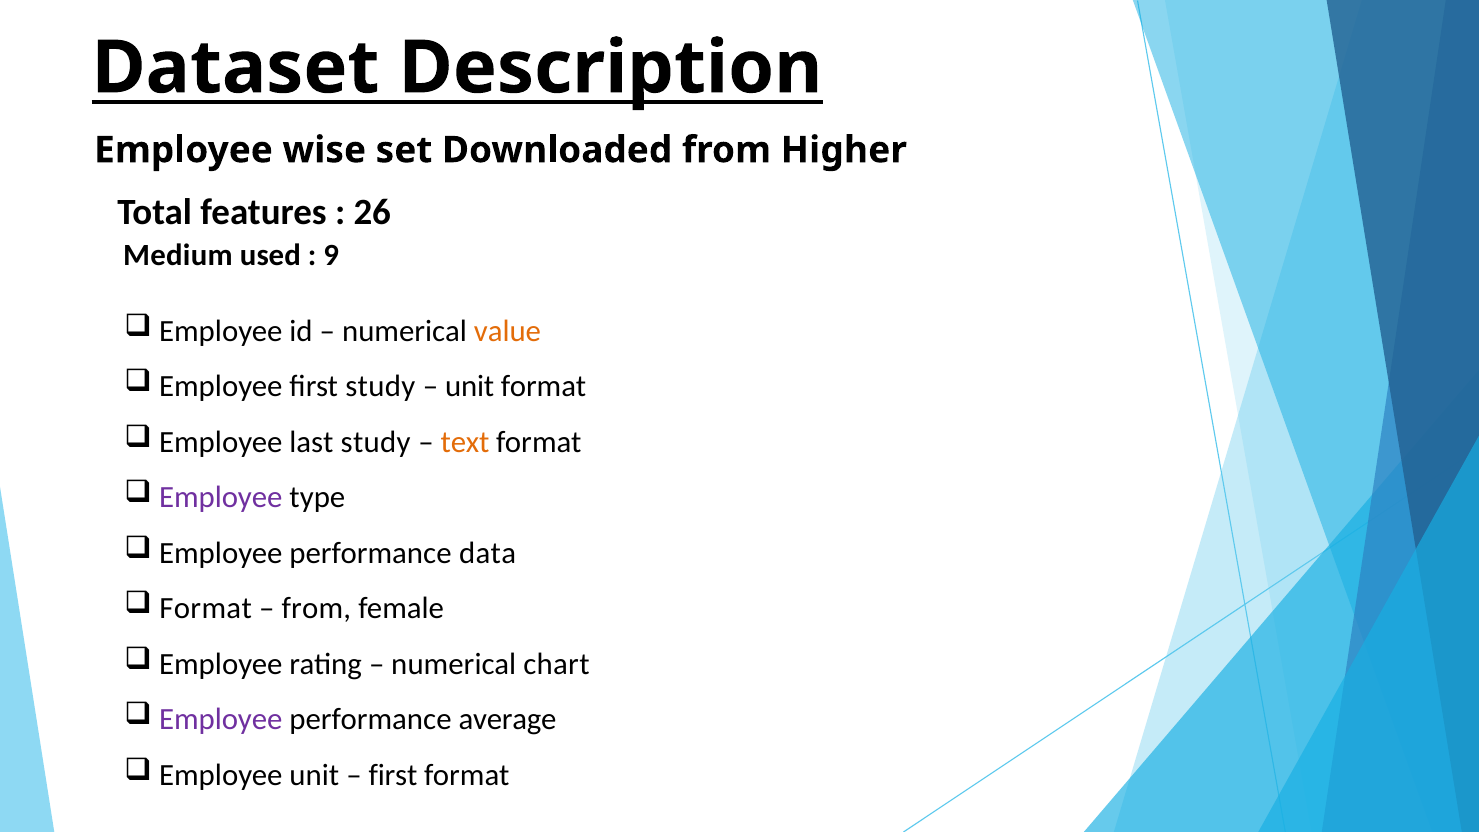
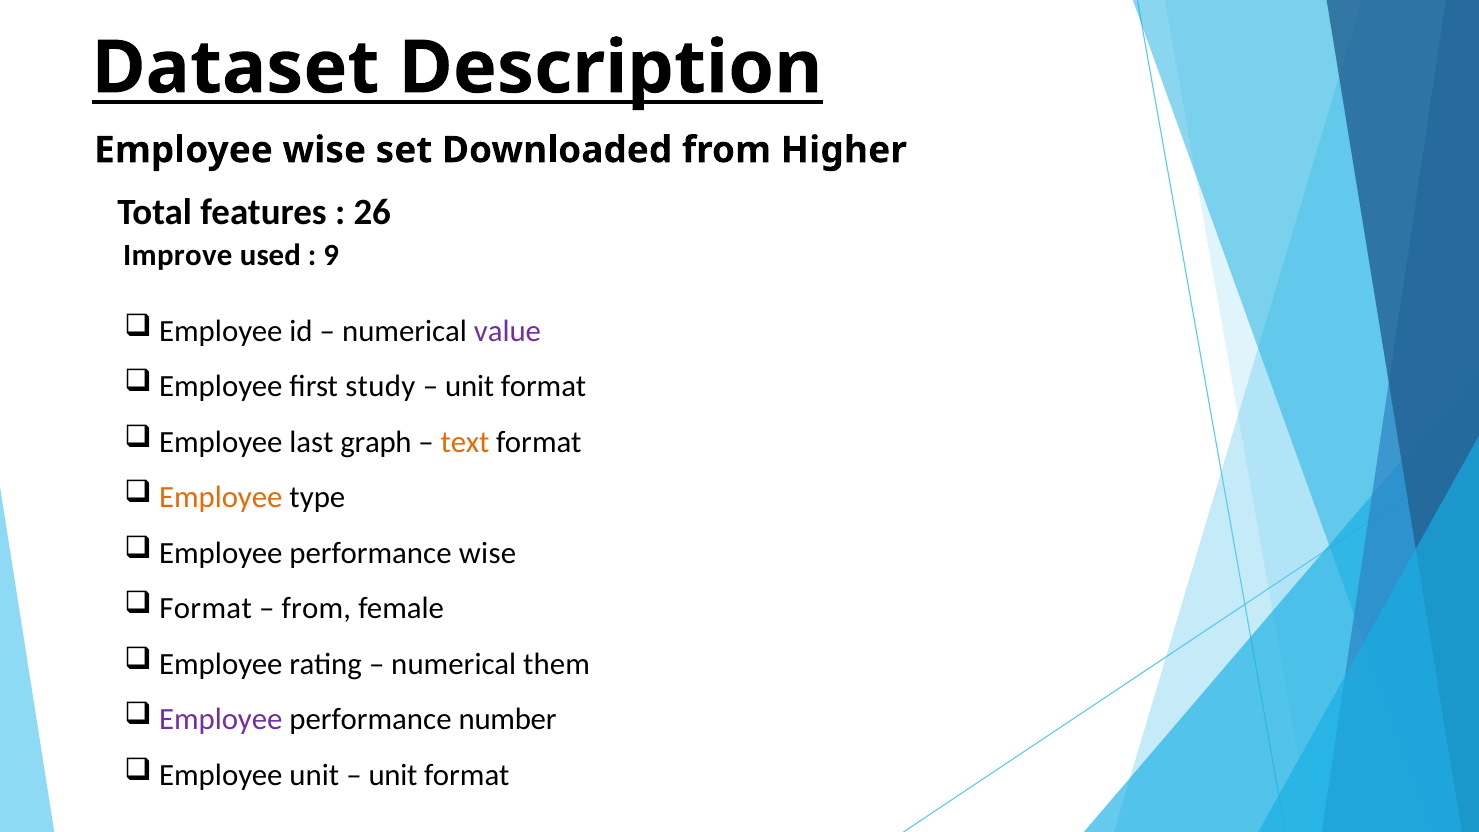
Medium: Medium -> Improve
value colour: orange -> purple
last study: study -> graph
Employee at (221, 497) colour: purple -> orange
performance data: data -> wise
chart: chart -> them
average: average -> number
first at (393, 775): first -> unit
